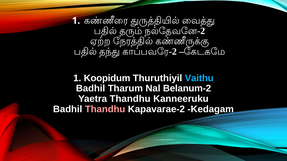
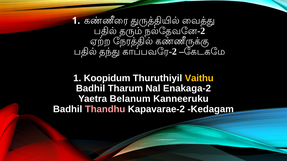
Vaithu colour: light blue -> yellow
Belanum-2: Belanum-2 -> Enakaga-2
Yaetra Thandhu: Thandhu -> Belanum
